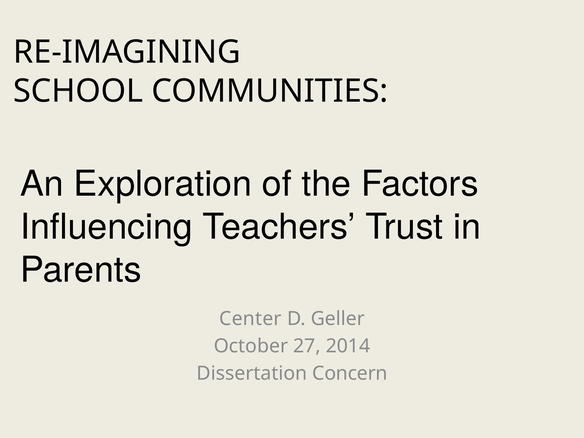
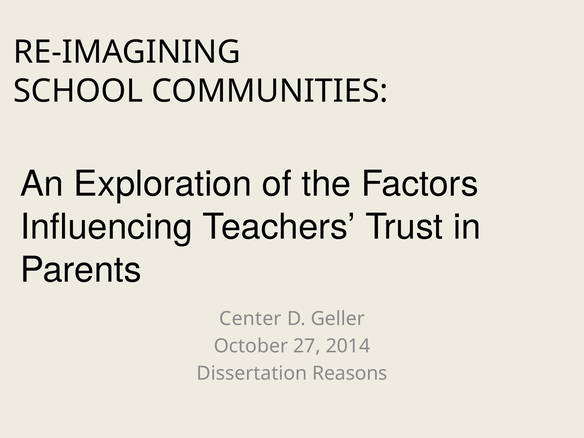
Concern: Concern -> Reasons
